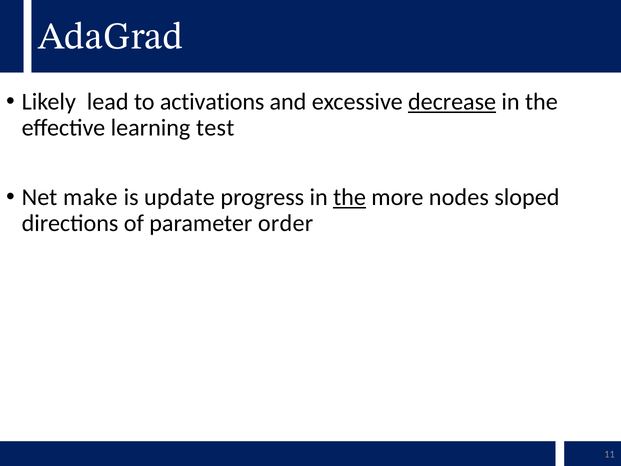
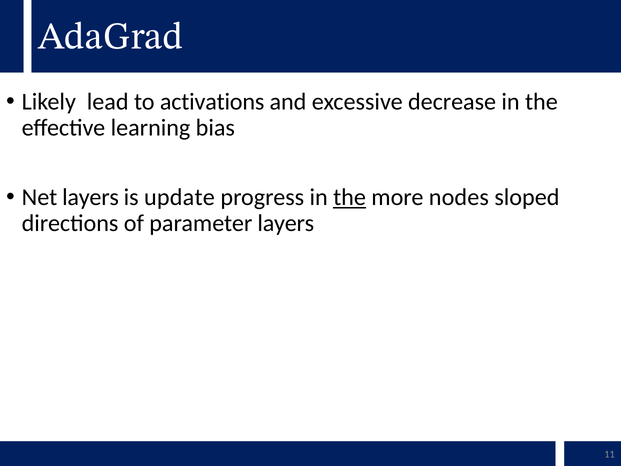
decrease underline: present -> none
test: test -> bias
Net make: make -> layers
parameter order: order -> layers
